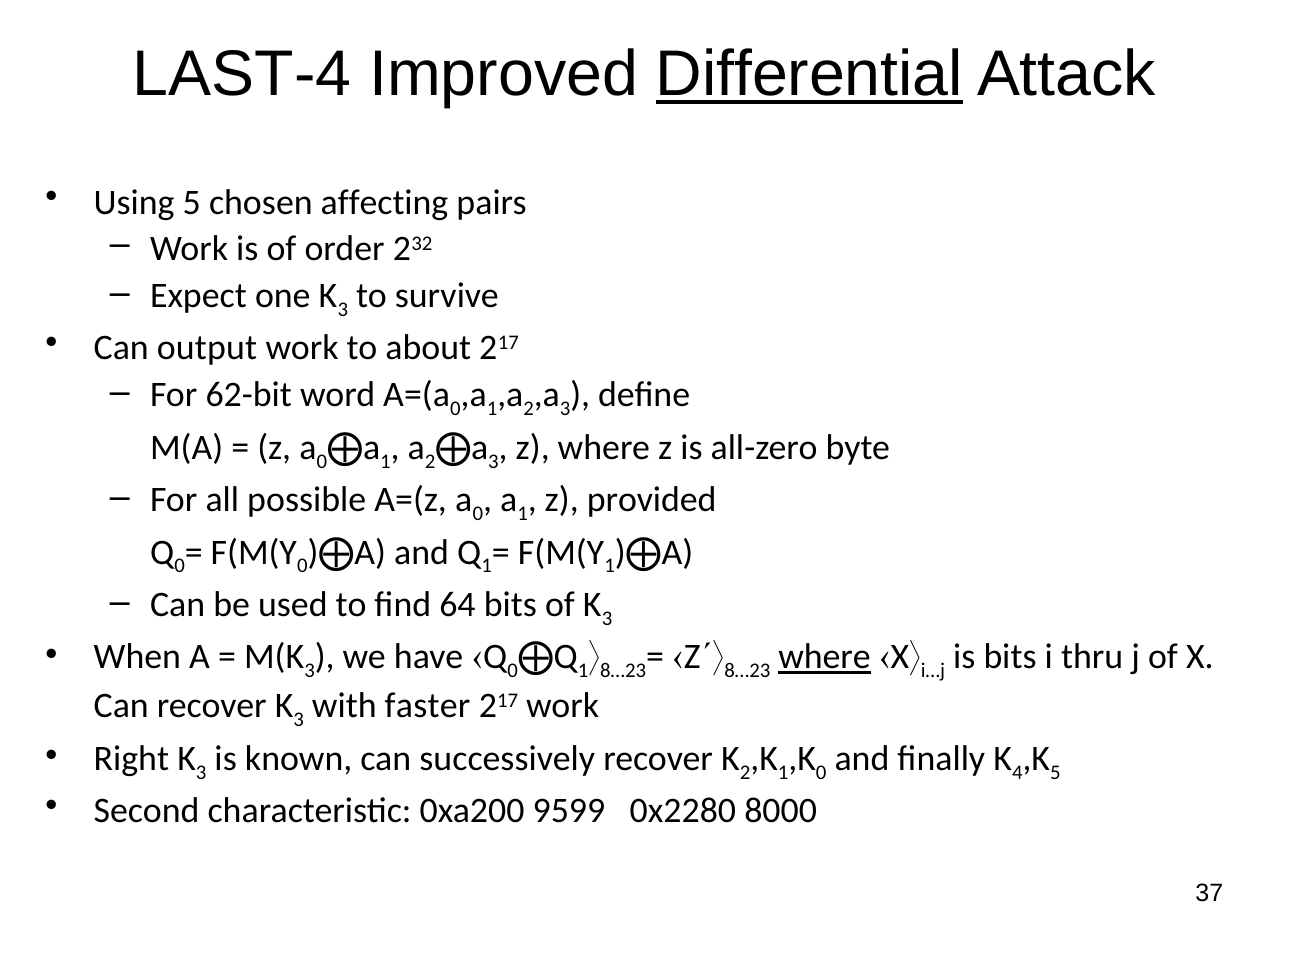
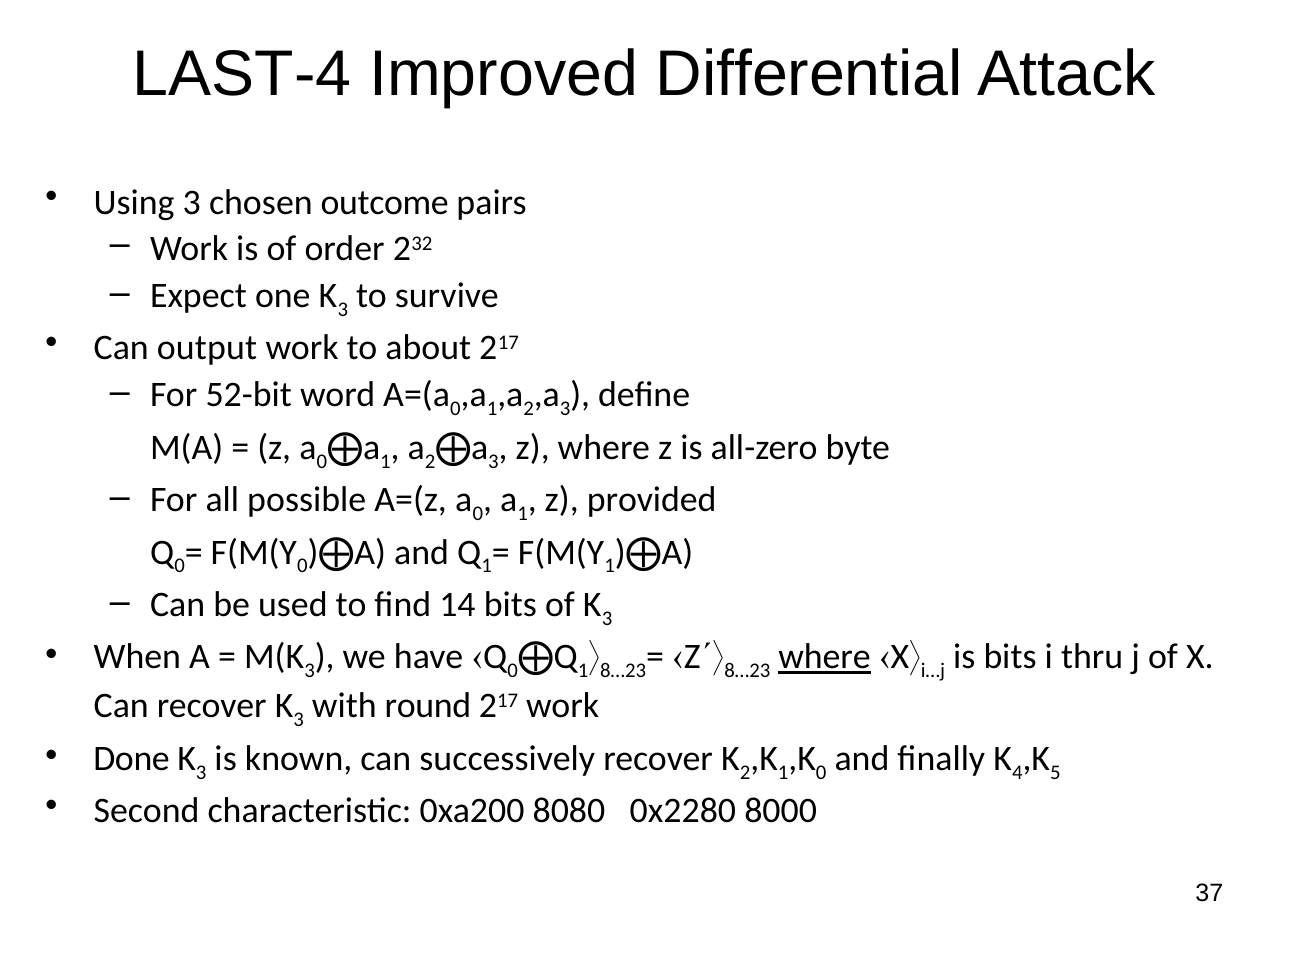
Differential underline: present -> none
Using 5: 5 -> 3
affecting: affecting -> outcome
62-bit: 62-bit -> 52-bit
64: 64 -> 14
faster: faster -> round
Right: Right -> Done
9599: 9599 -> 8080
